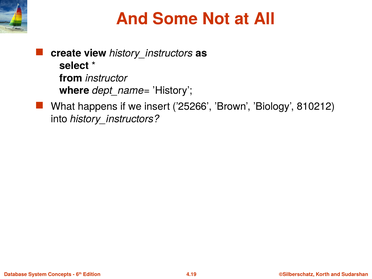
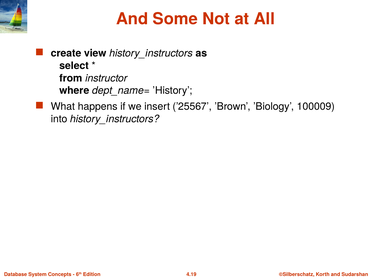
’25266: ’25266 -> ’25567
810212: 810212 -> 100009
